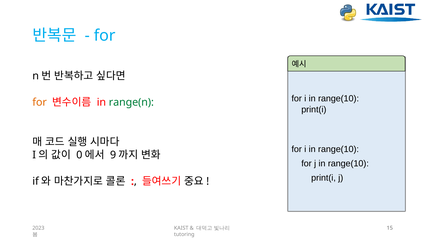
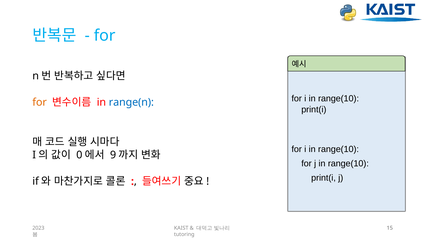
range(n colour: green -> blue
